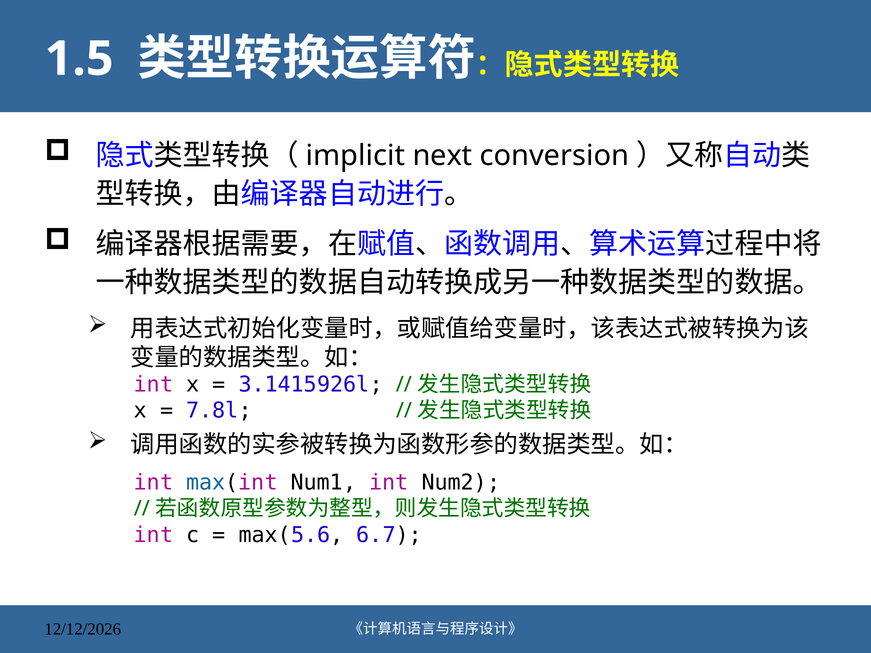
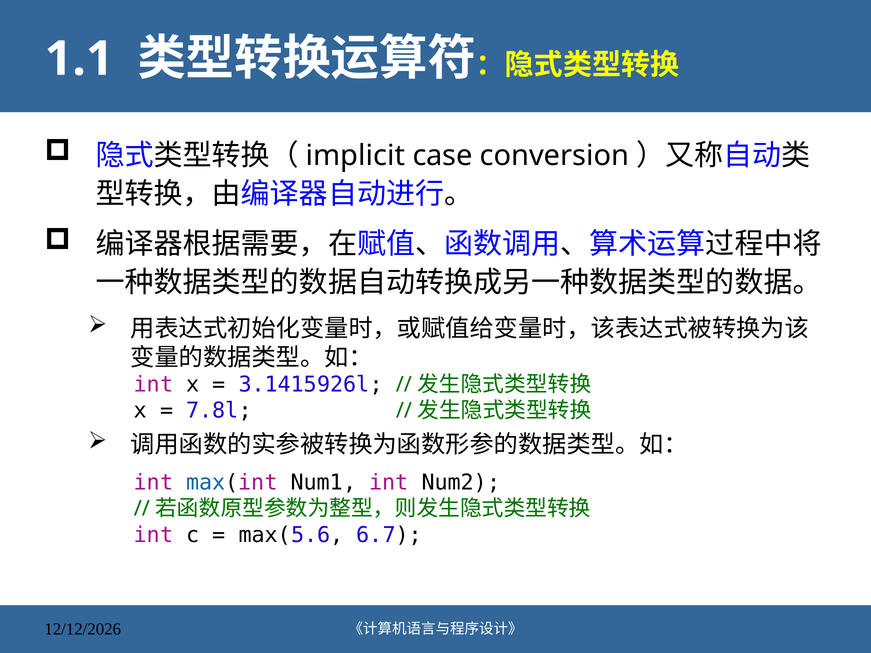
1.5: 1.5 -> 1.1
next: next -> case
